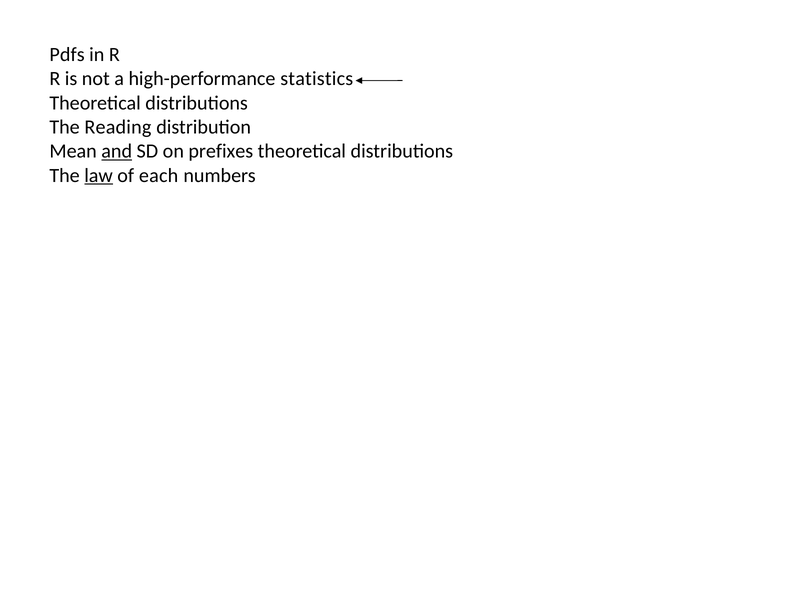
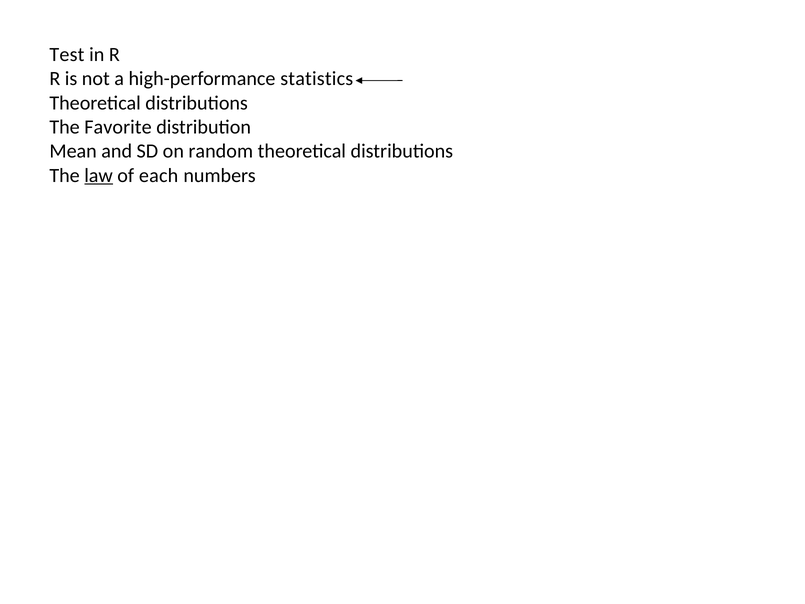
Pdfs: Pdfs -> Test
Reading: Reading -> Favorite
and underline: present -> none
prefixes: prefixes -> random
